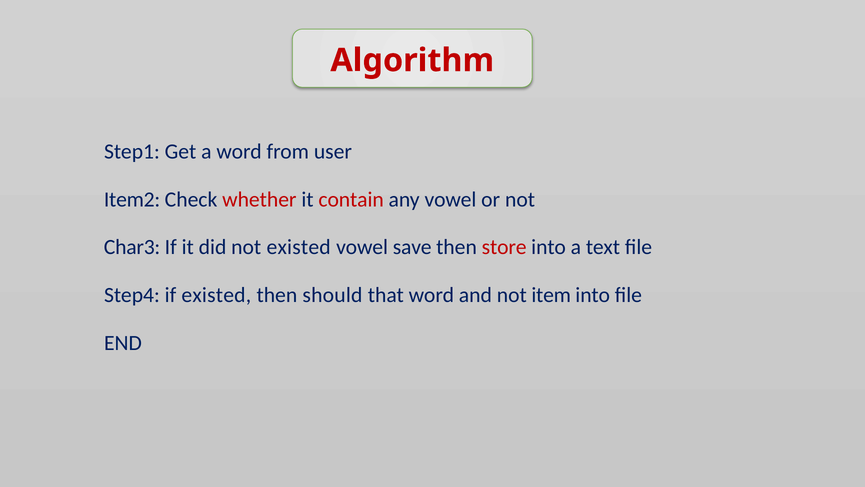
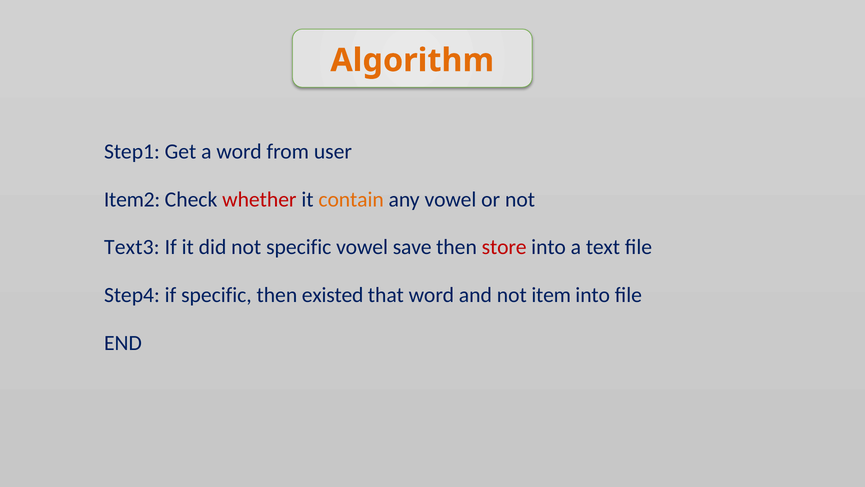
Algorithm colour: red -> orange
contain colour: red -> orange
Char3: Char3 -> Text3
not existed: existed -> specific
if existed: existed -> specific
should: should -> existed
